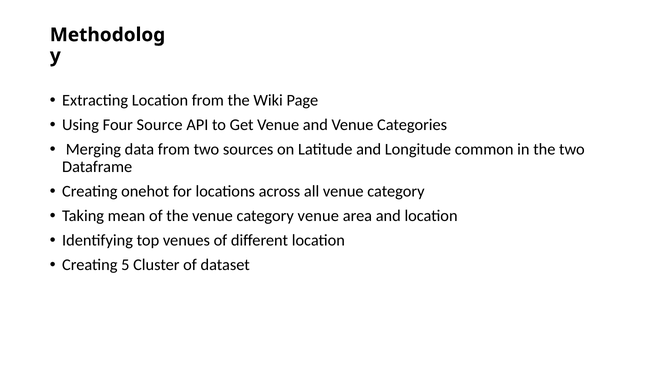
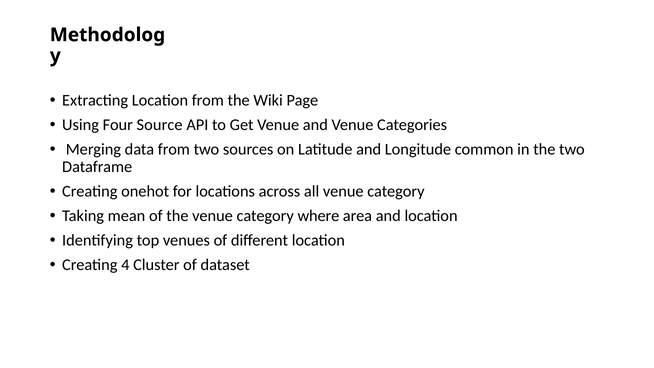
category venue: venue -> where
5: 5 -> 4
